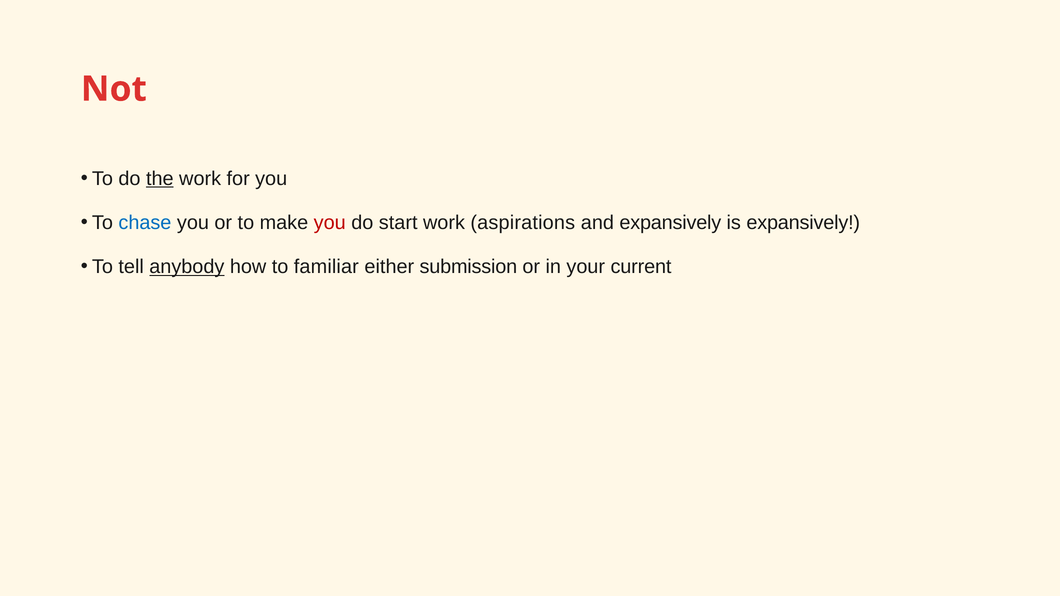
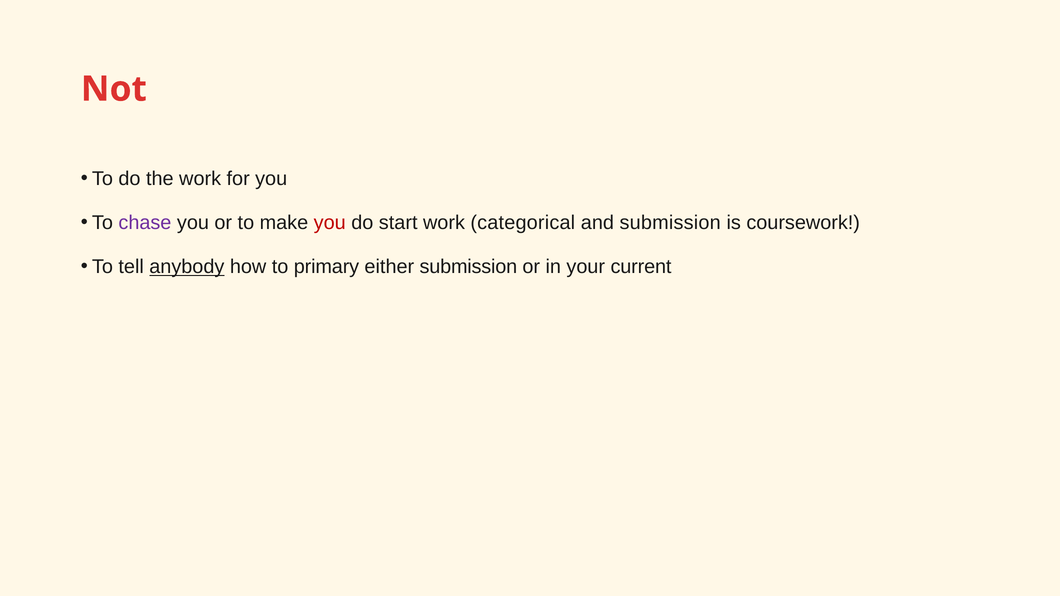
the underline: present -> none
chase colour: blue -> purple
aspirations: aspirations -> categorical
and expansively: expansively -> submission
is expansively: expansively -> coursework
familiar: familiar -> primary
